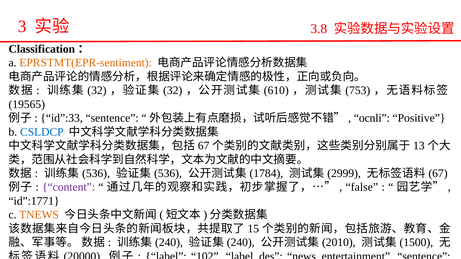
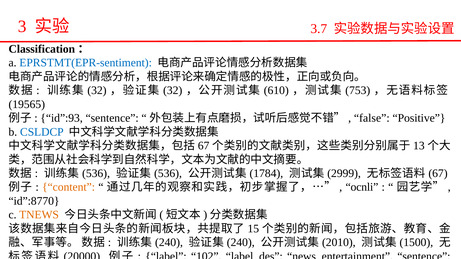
3.8: 3.8 -> 3.7
EPRSTMT(EPR-sentiment colour: orange -> blue
id”:33: id”:33 -> id”:93
ocnli: ocnli -> false
content colour: purple -> orange
false: false -> ocnli
id”:1771: id”:1771 -> id”:8770
